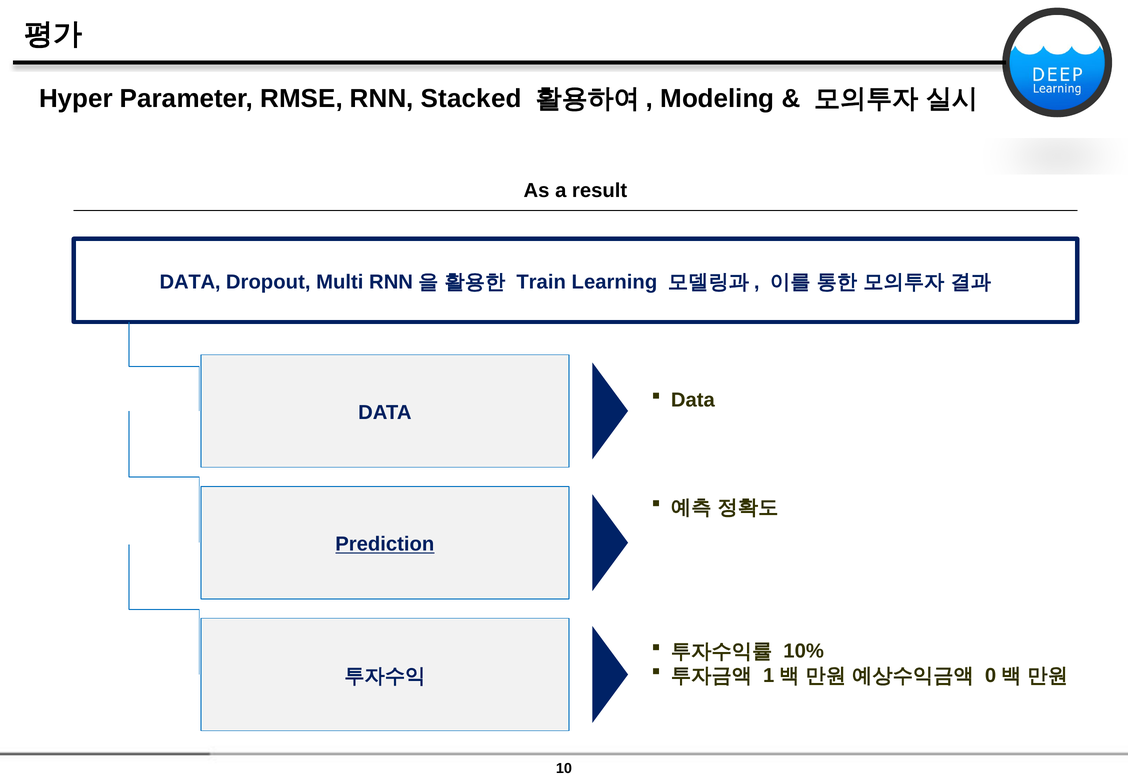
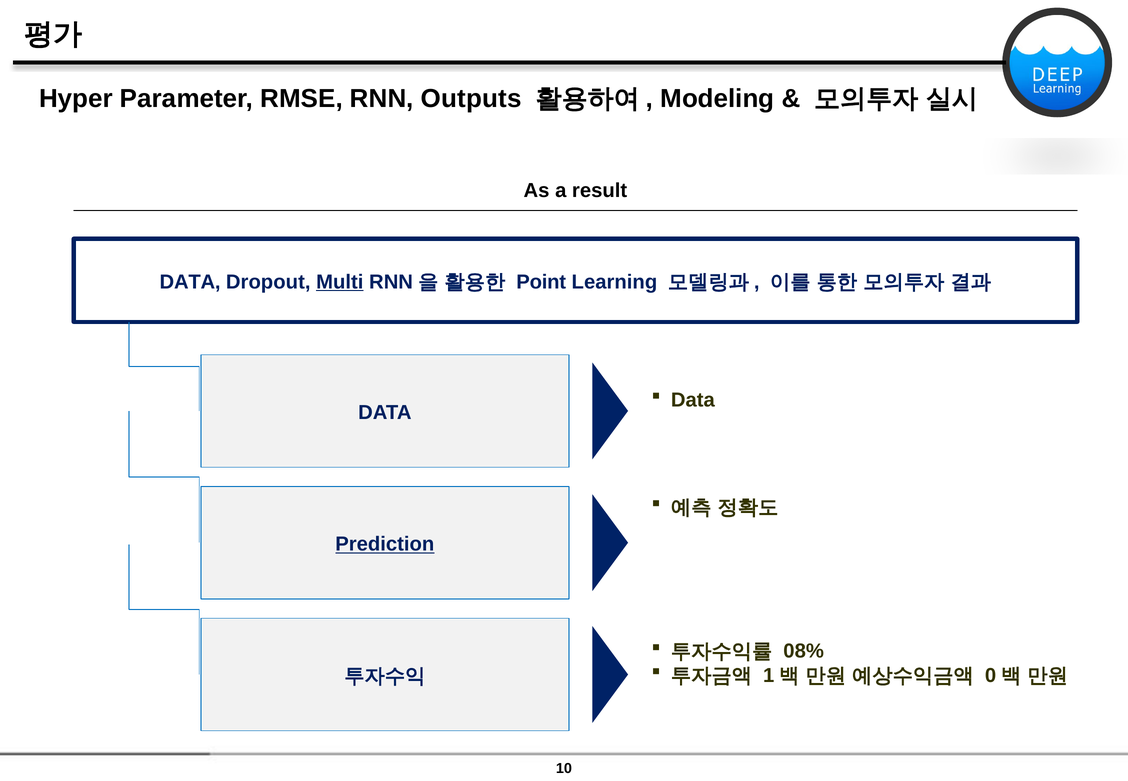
Stacked: Stacked -> Outputs
Multi underline: none -> present
Train: Train -> Point
10%: 10% -> 08%
